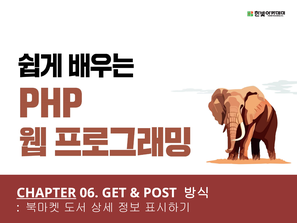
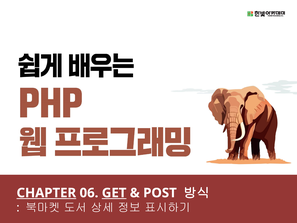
GET underline: none -> present
